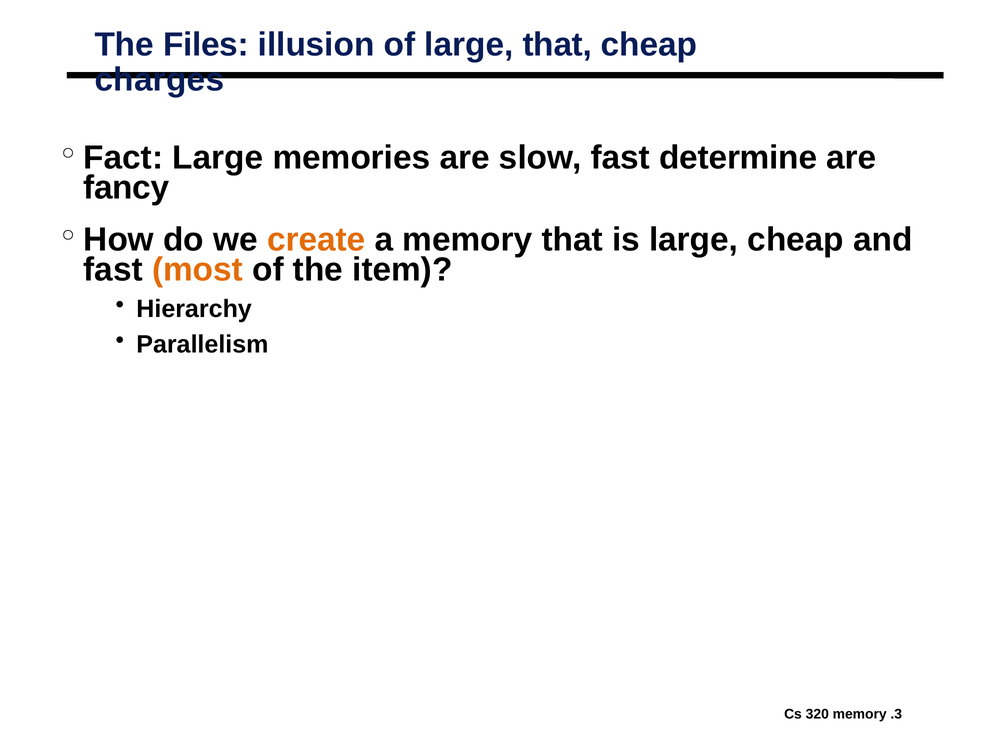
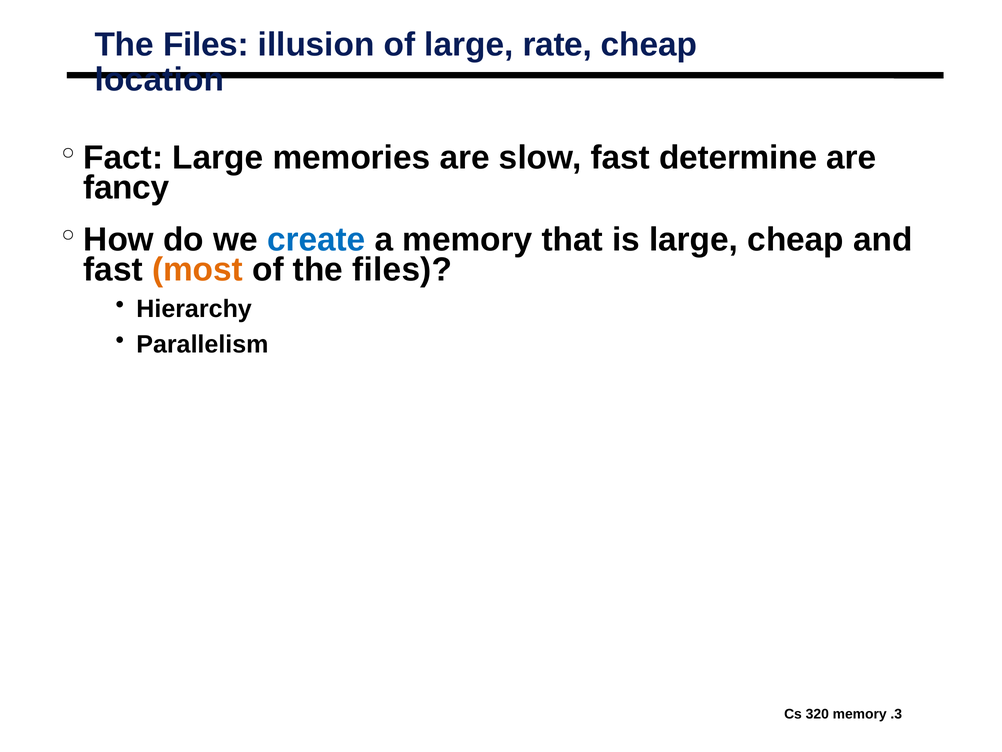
large that: that -> rate
charges: charges -> location
create colour: orange -> blue
of the item: item -> files
